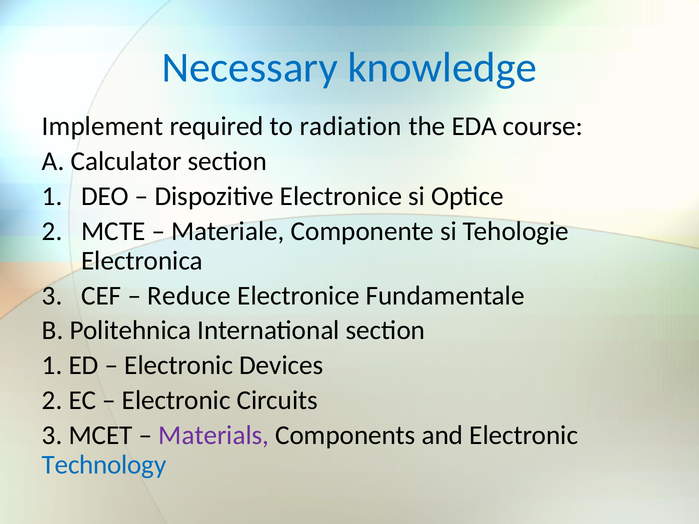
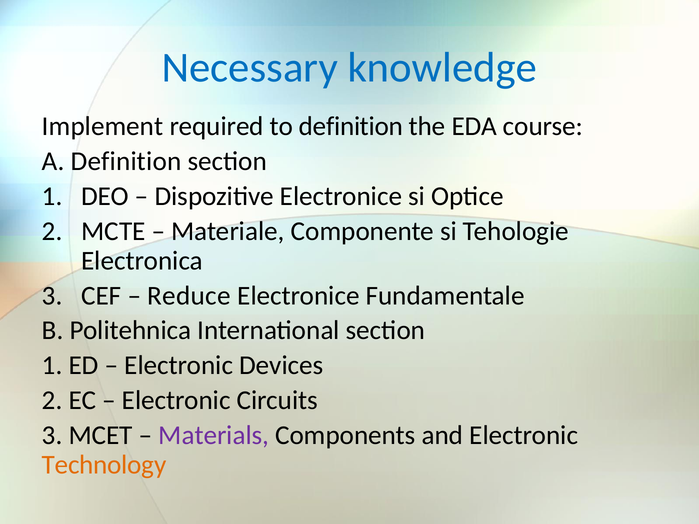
to radiation: radiation -> definition
A Calculator: Calculator -> Definition
Technology colour: blue -> orange
